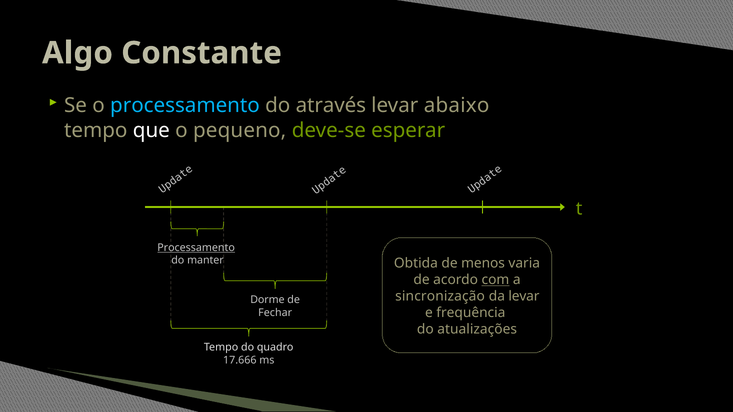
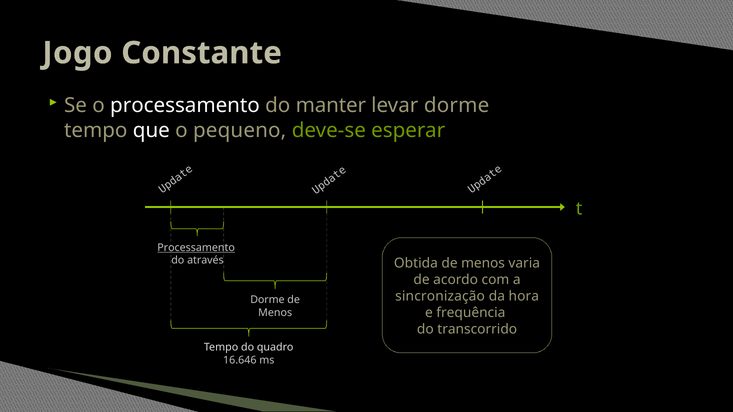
Algo: Algo -> Jogo
processamento at (185, 106) colour: light blue -> white
através: através -> manter
levar abaixo: abaixo -> dorme
manter: manter -> através
com underline: present -> none
da levar: levar -> hora
Fechar at (275, 313): Fechar -> Menos
atualizações: atualizações -> transcorrido
17.666: 17.666 -> 16.646
